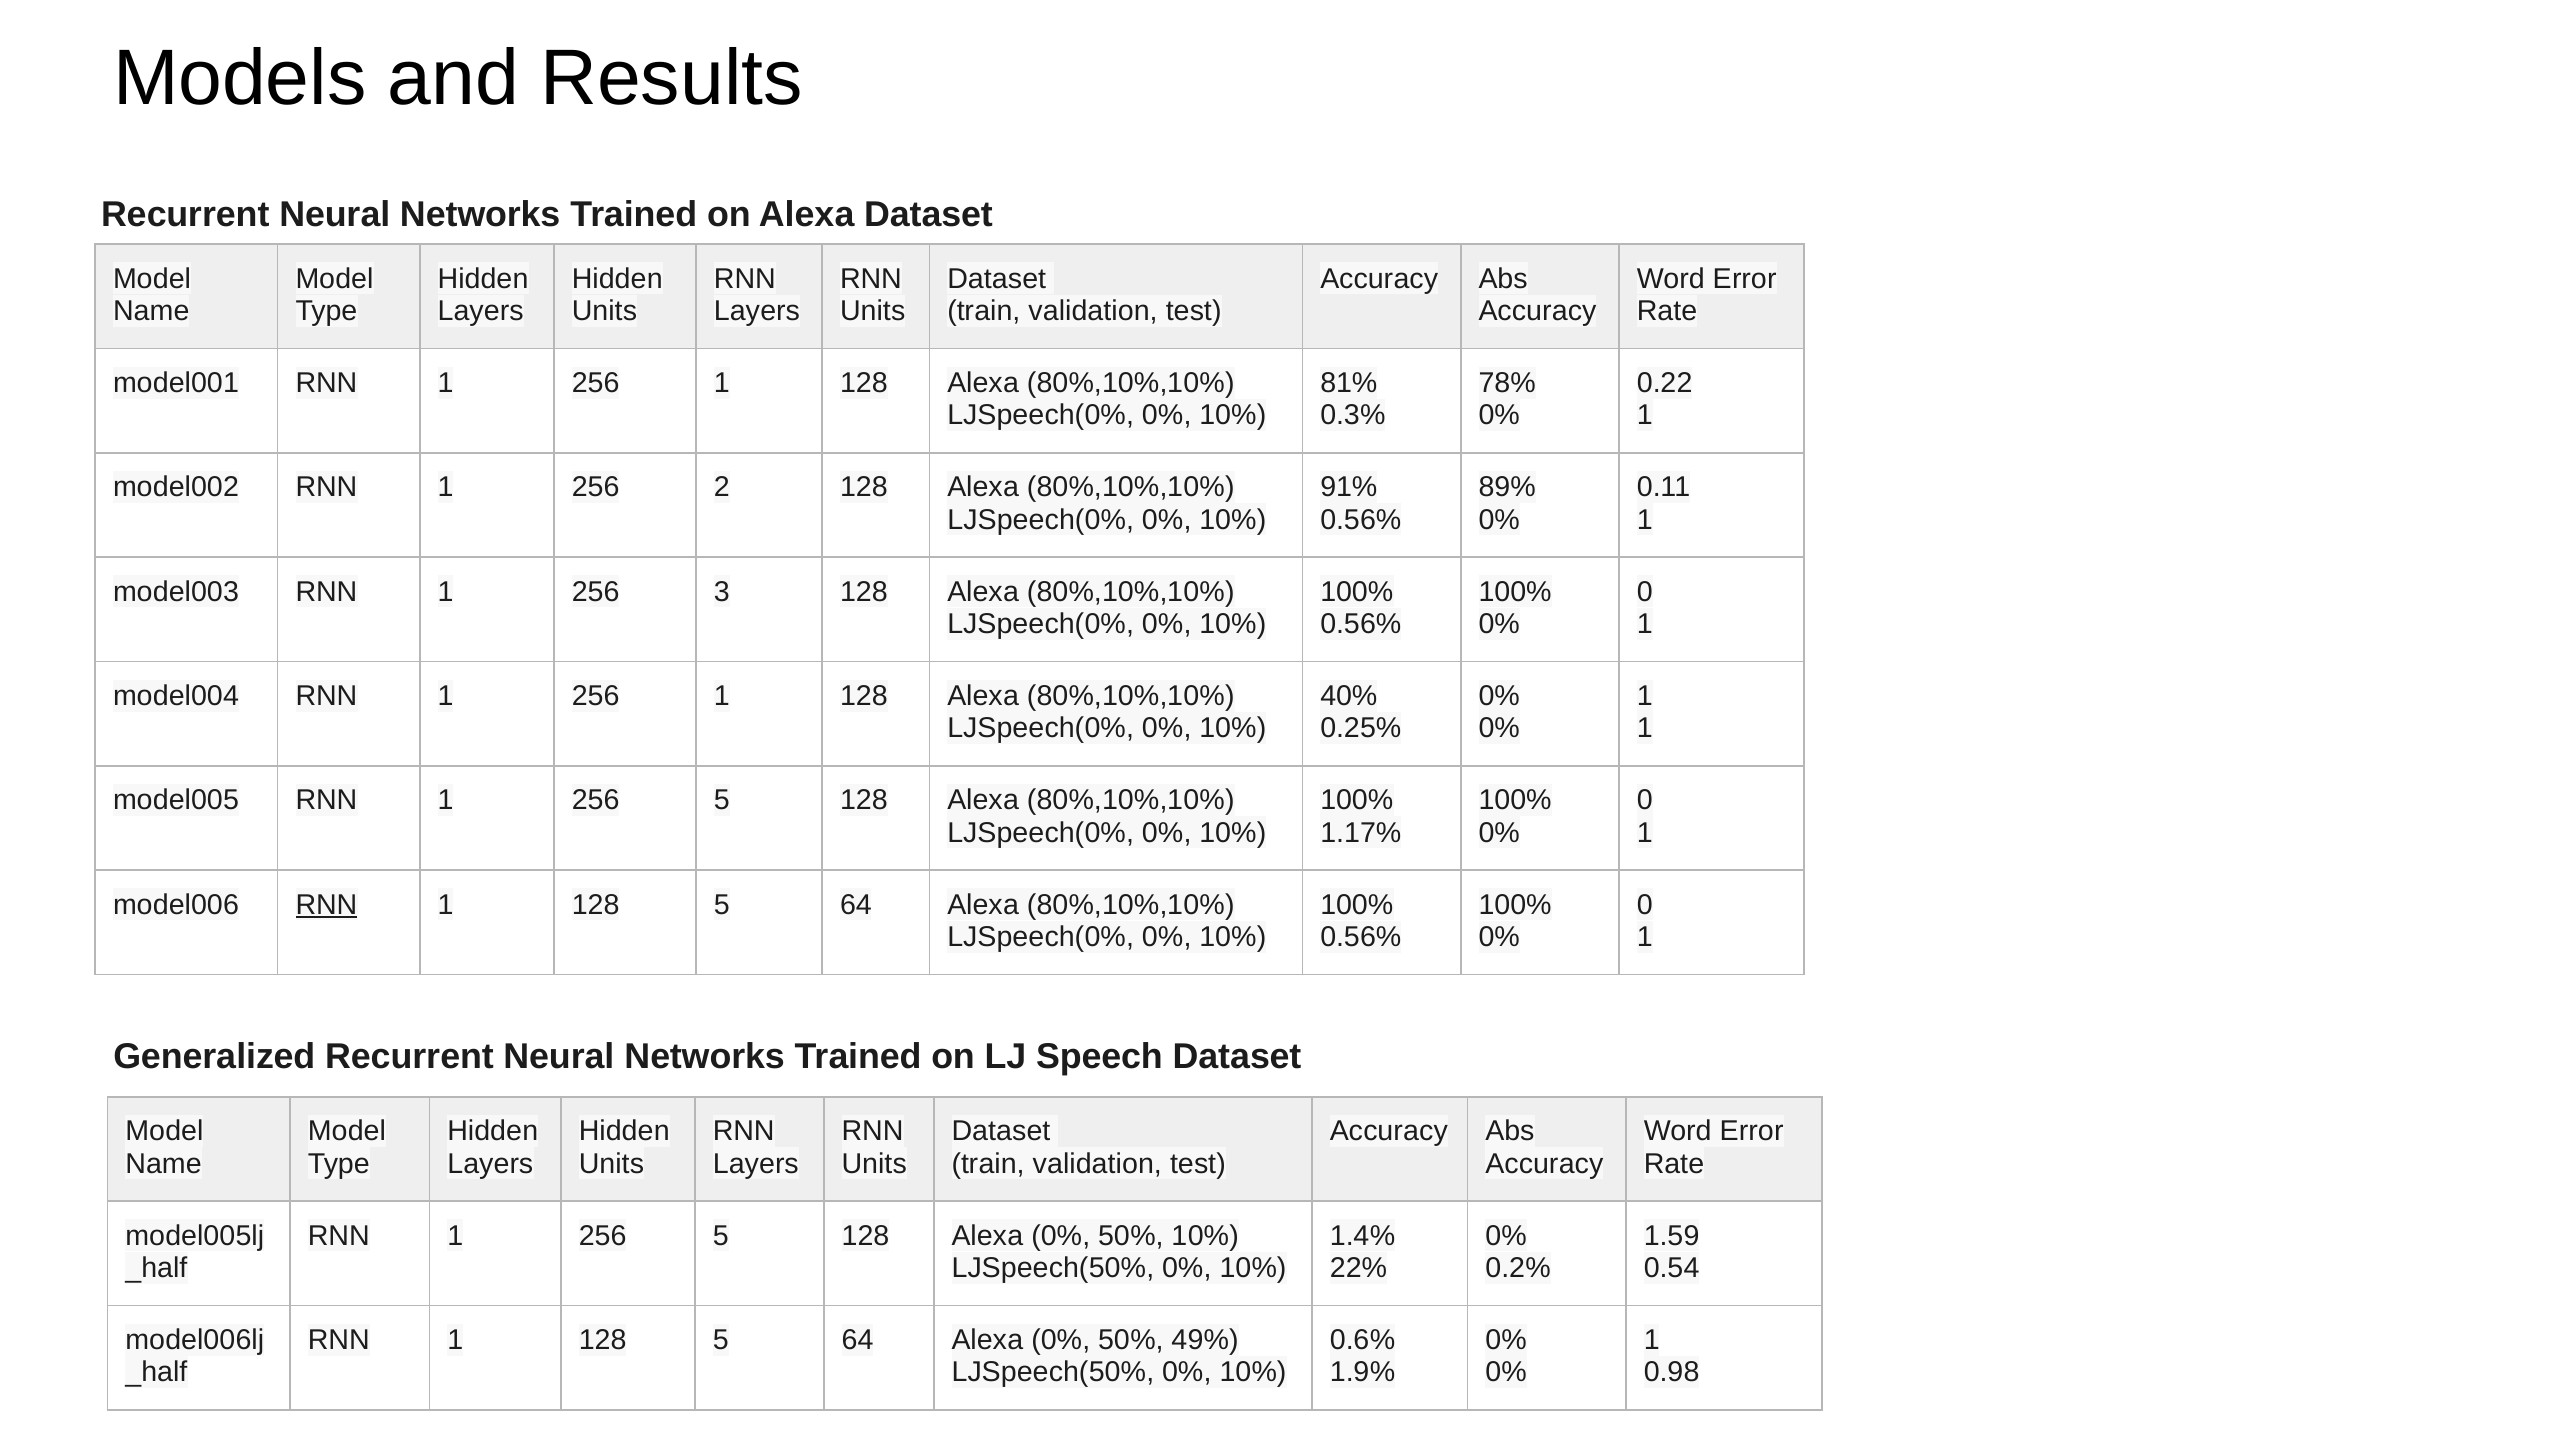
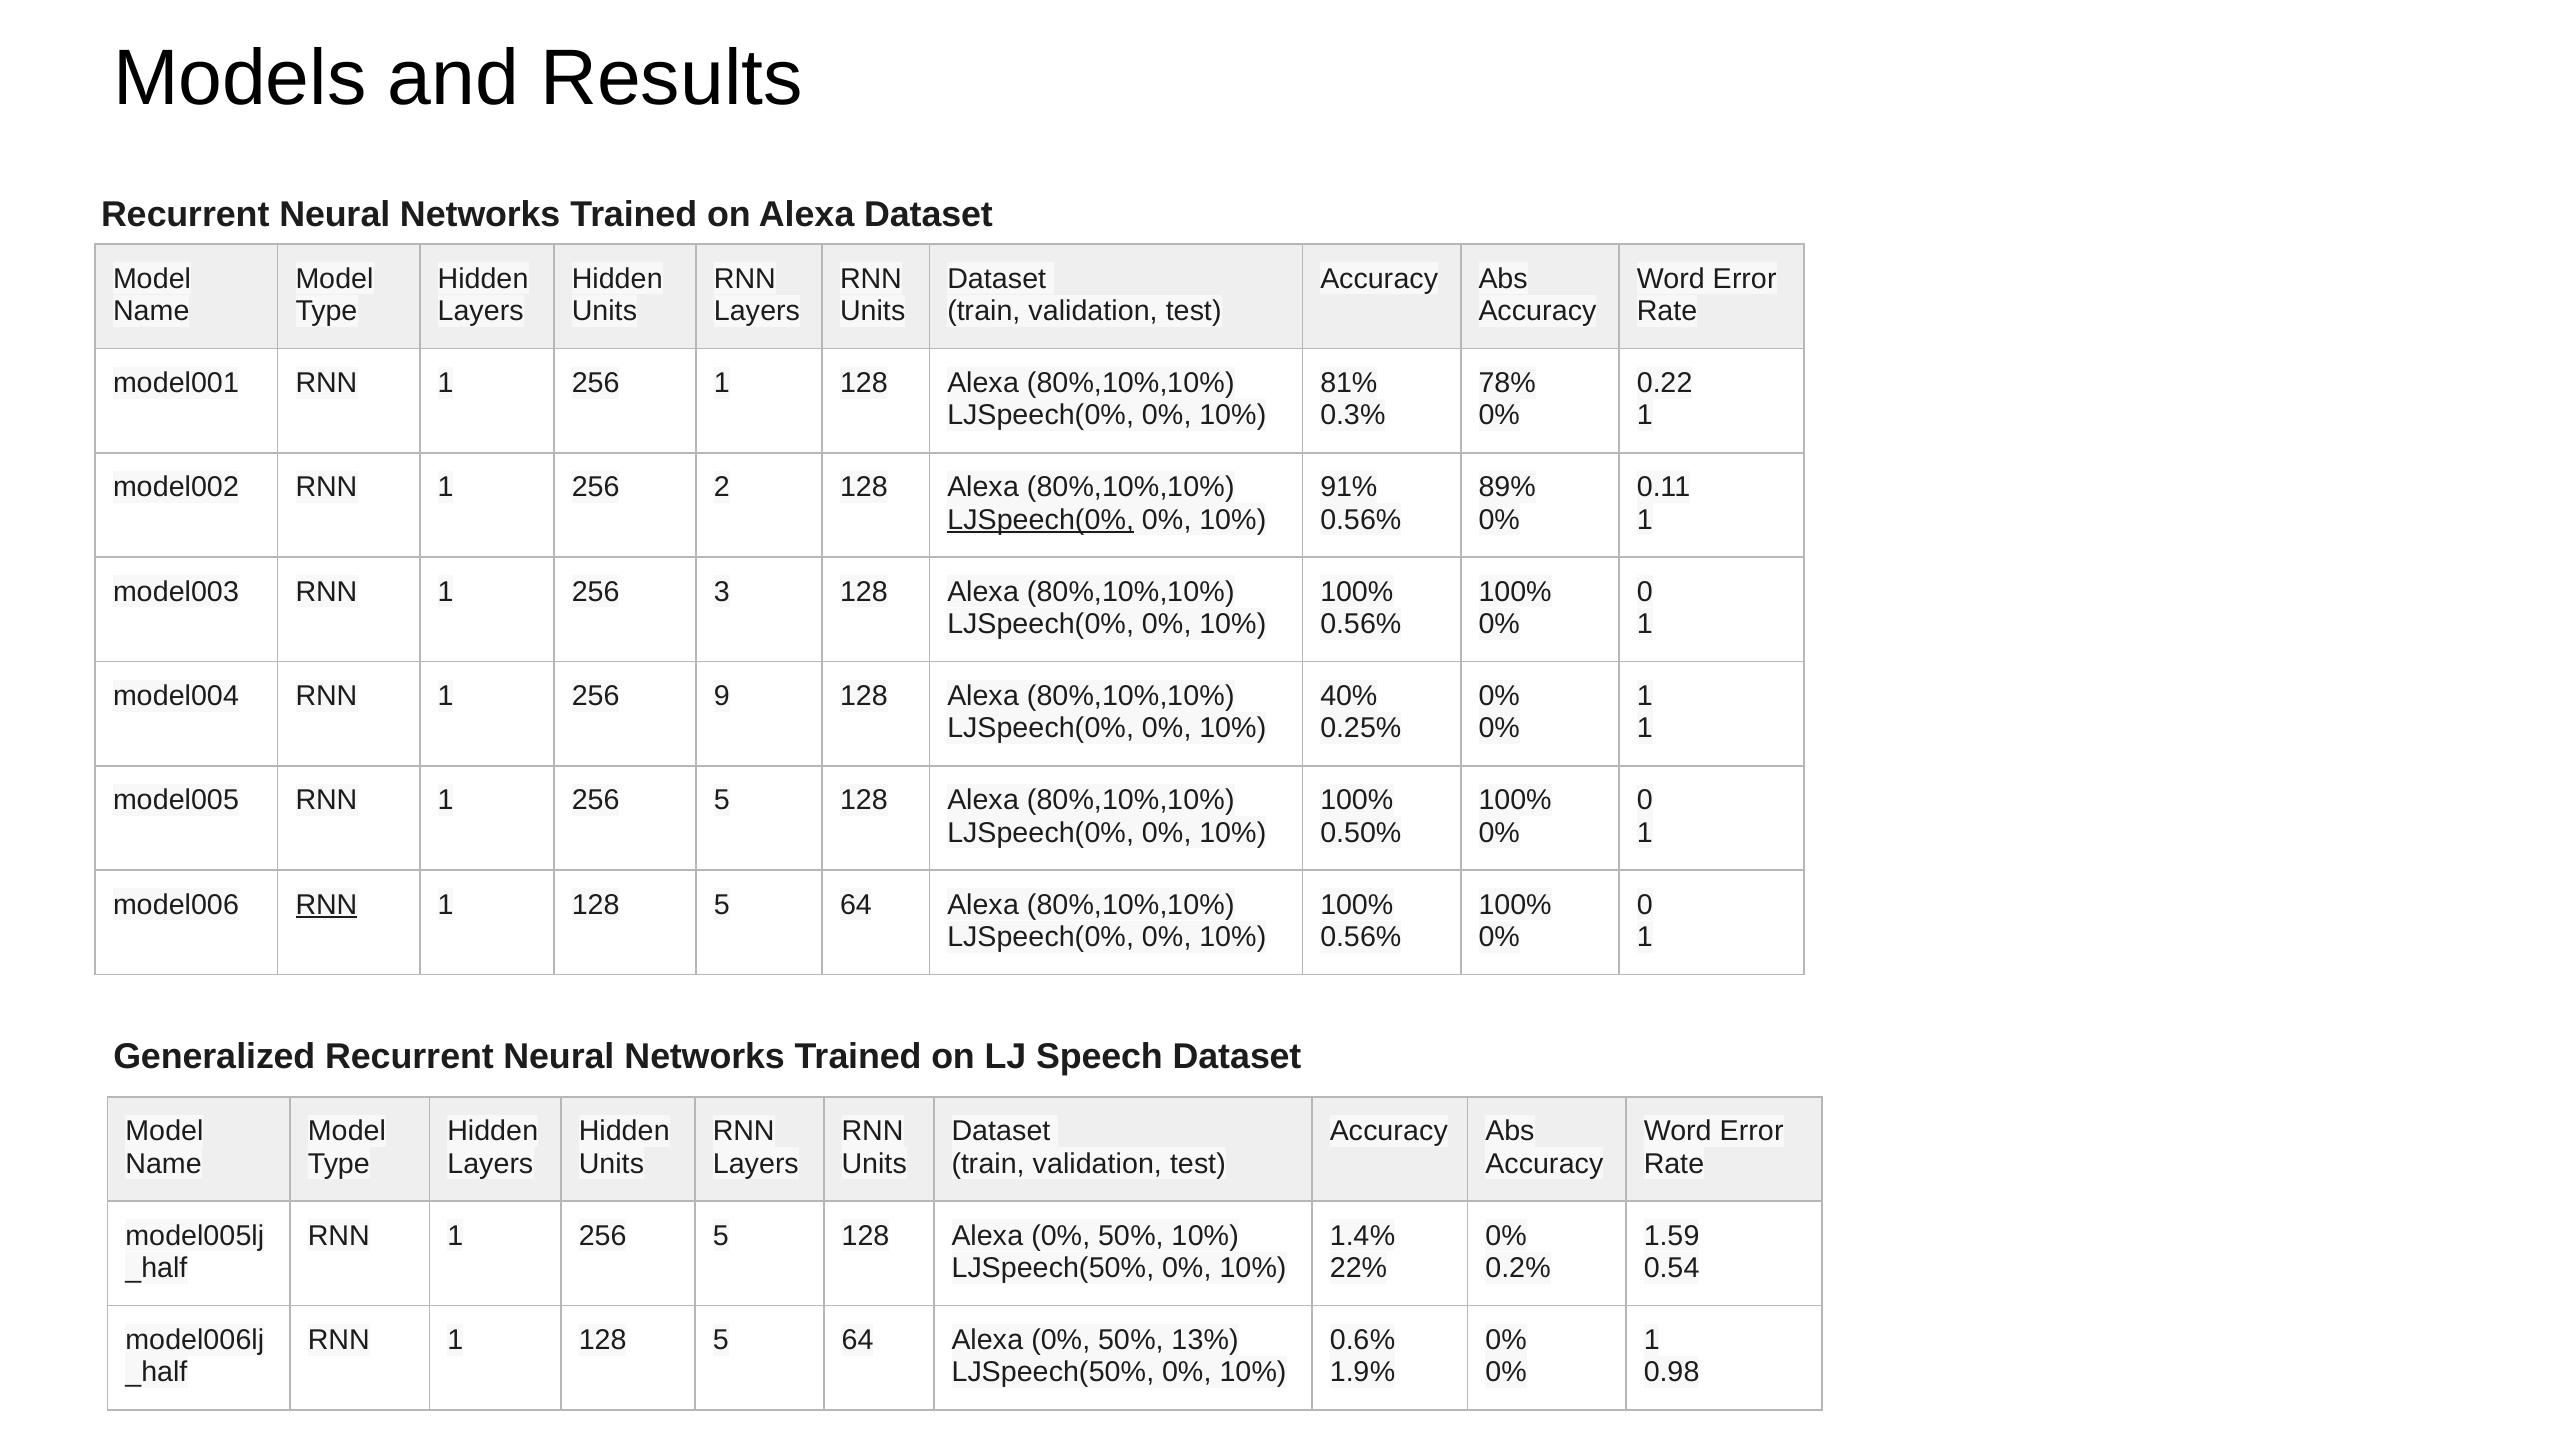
LJSpeech(0% at (1041, 520) underline: none -> present
1 at (722, 696): 1 -> 9
1.17%: 1.17% -> 0.50%
49%: 49% -> 13%
